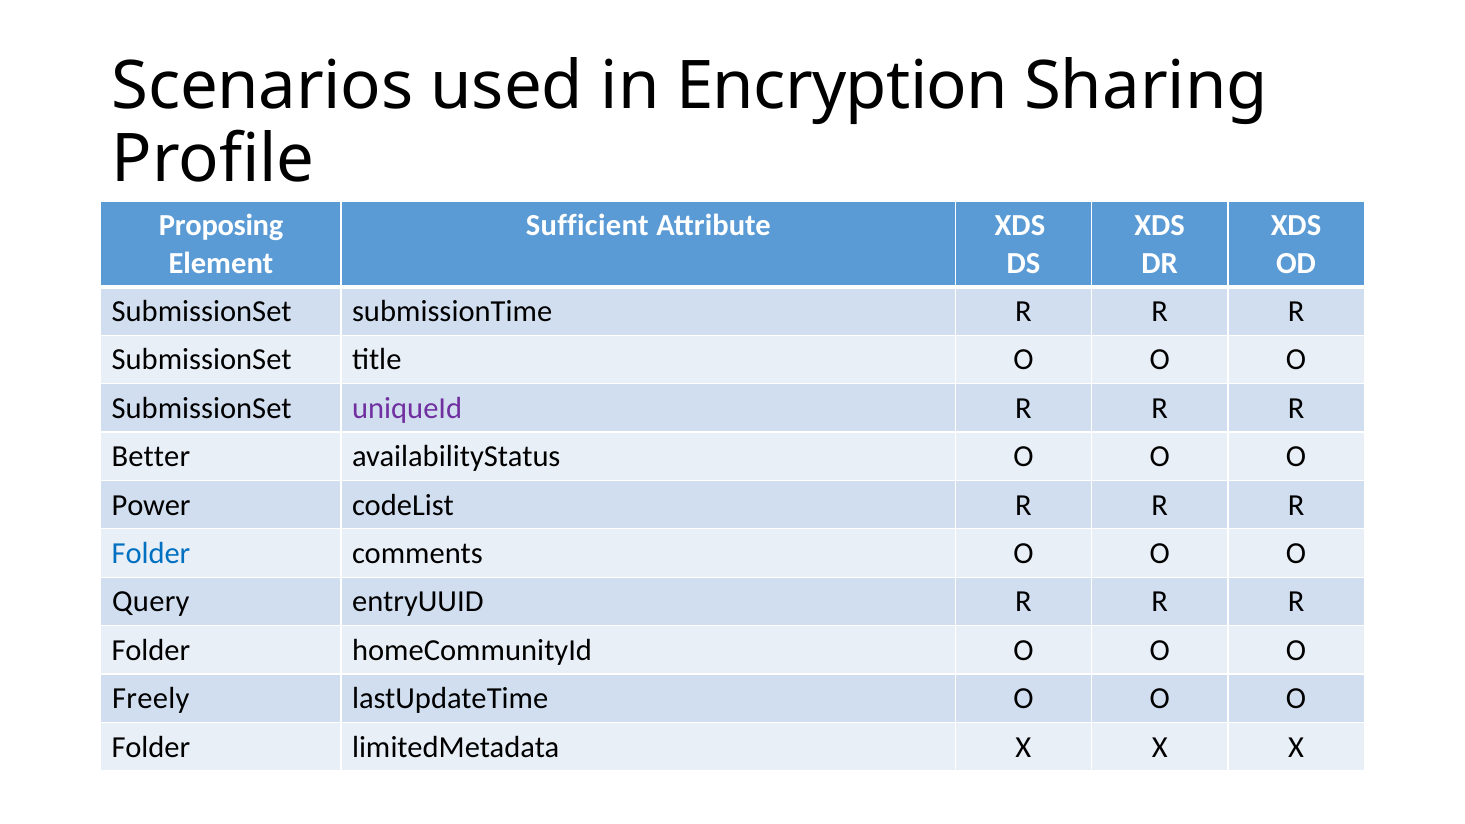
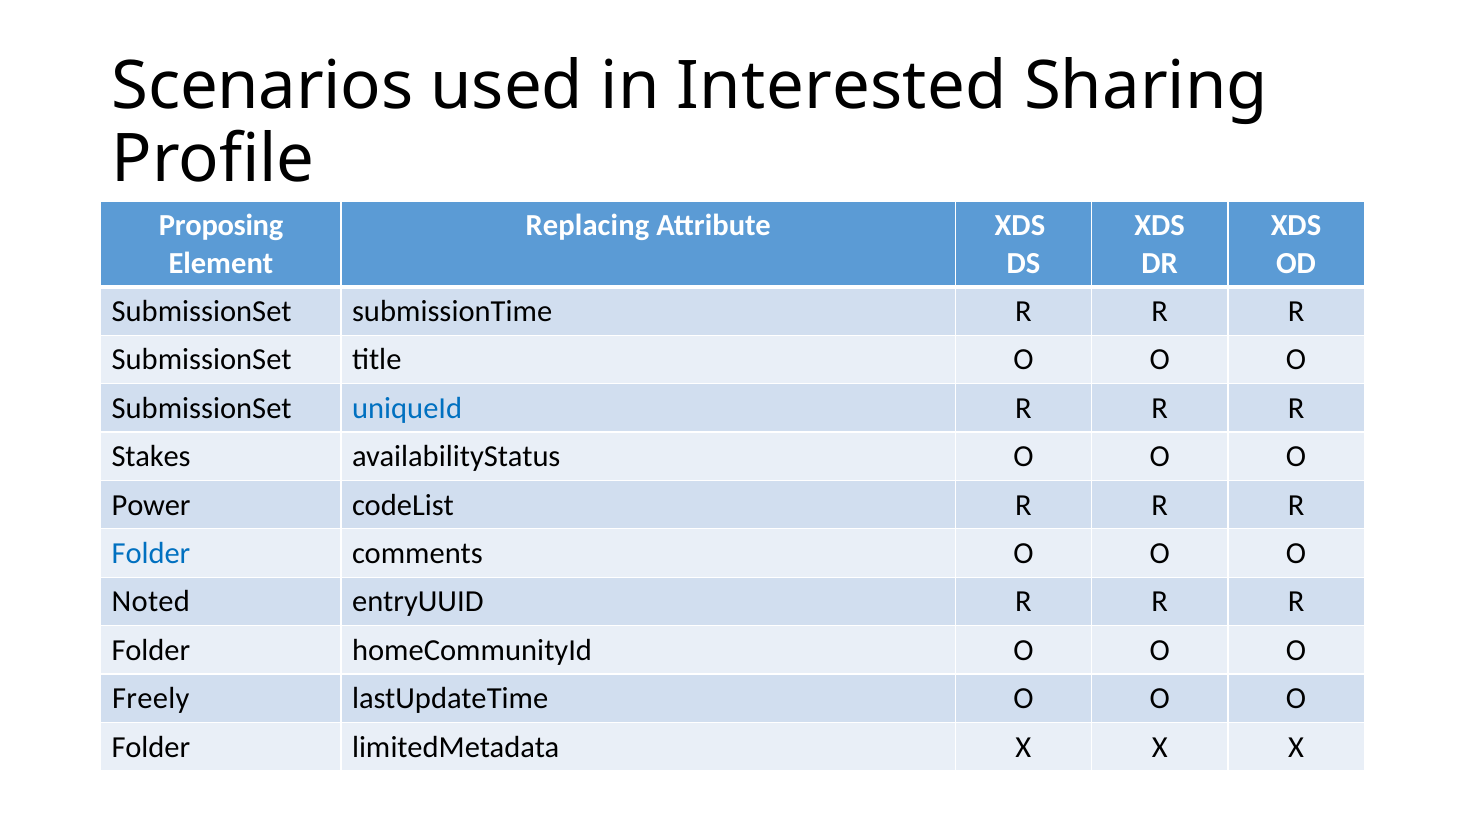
Encryption: Encryption -> Interested
Sufficient: Sufficient -> Replacing
uniqueId colour: purple -> blue
Better: Better -> Stakes
Query: Query -> Noted
